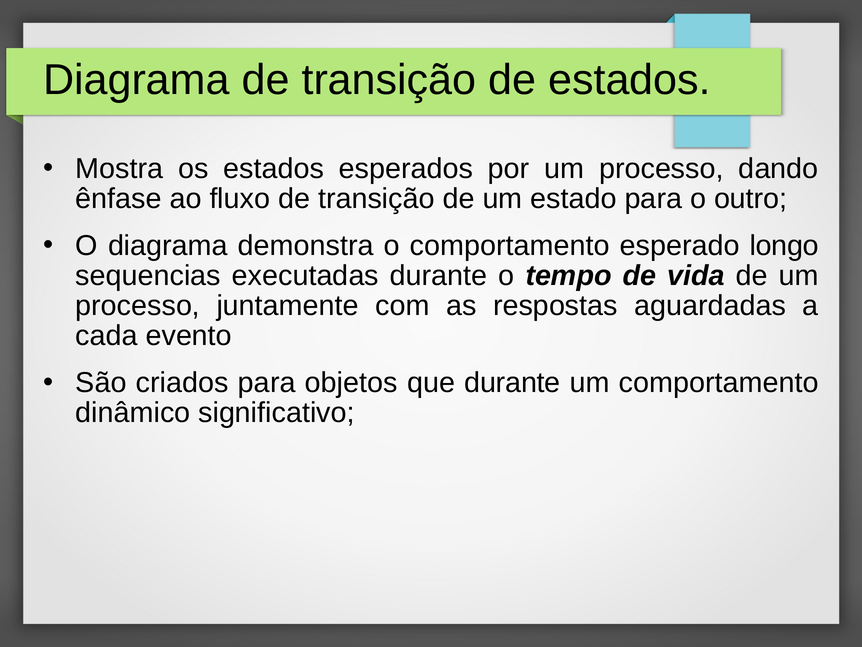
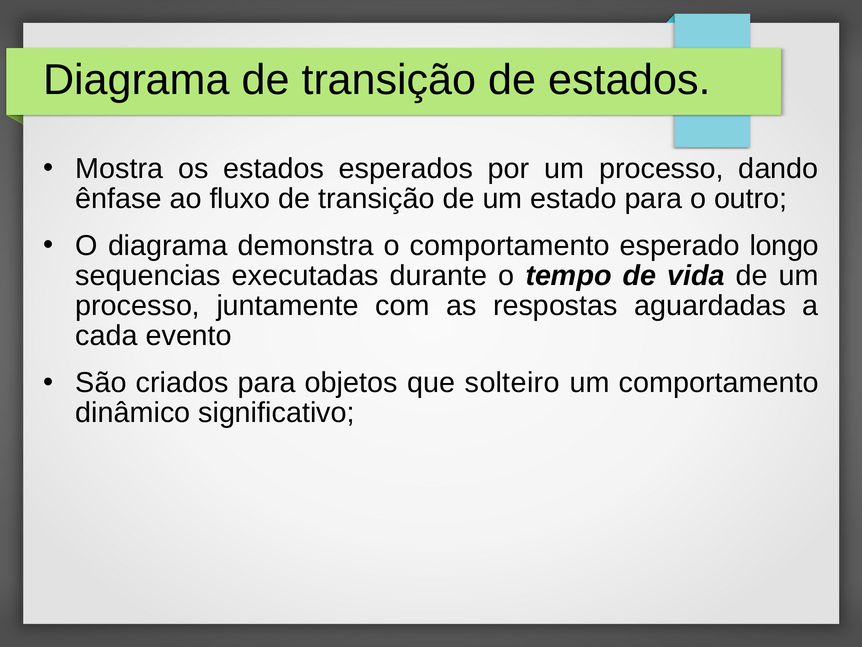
que durante: durante -> solteiro
